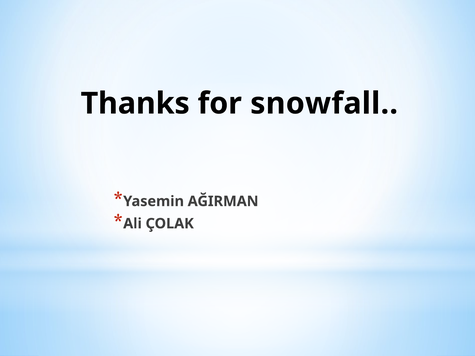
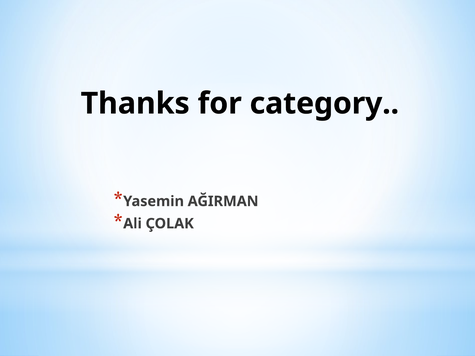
snowfall: snowfall -> category
